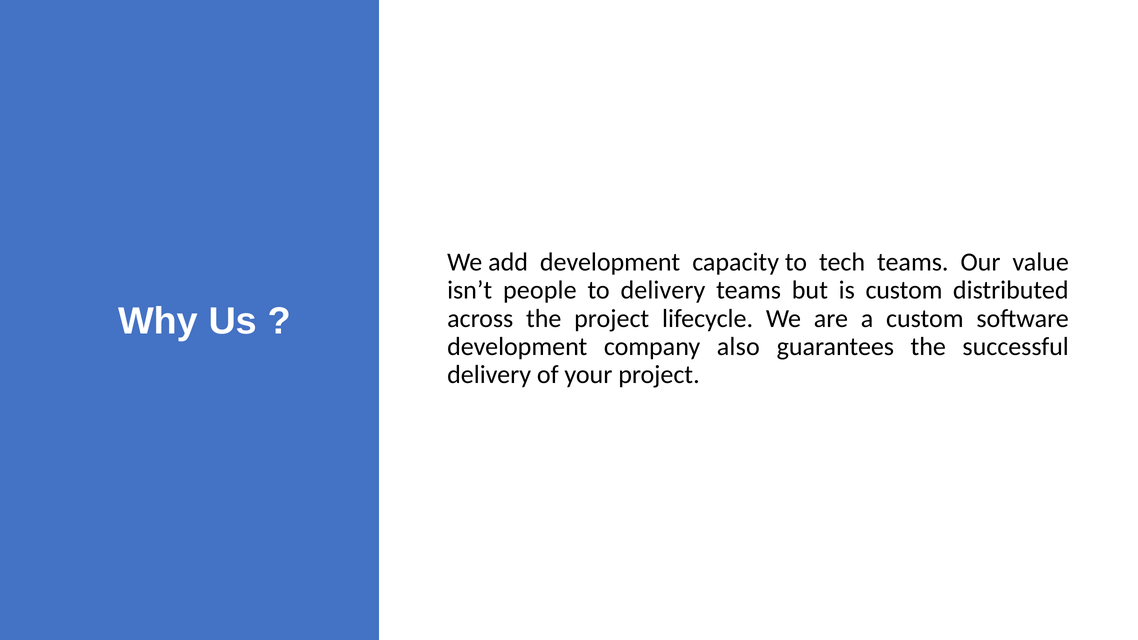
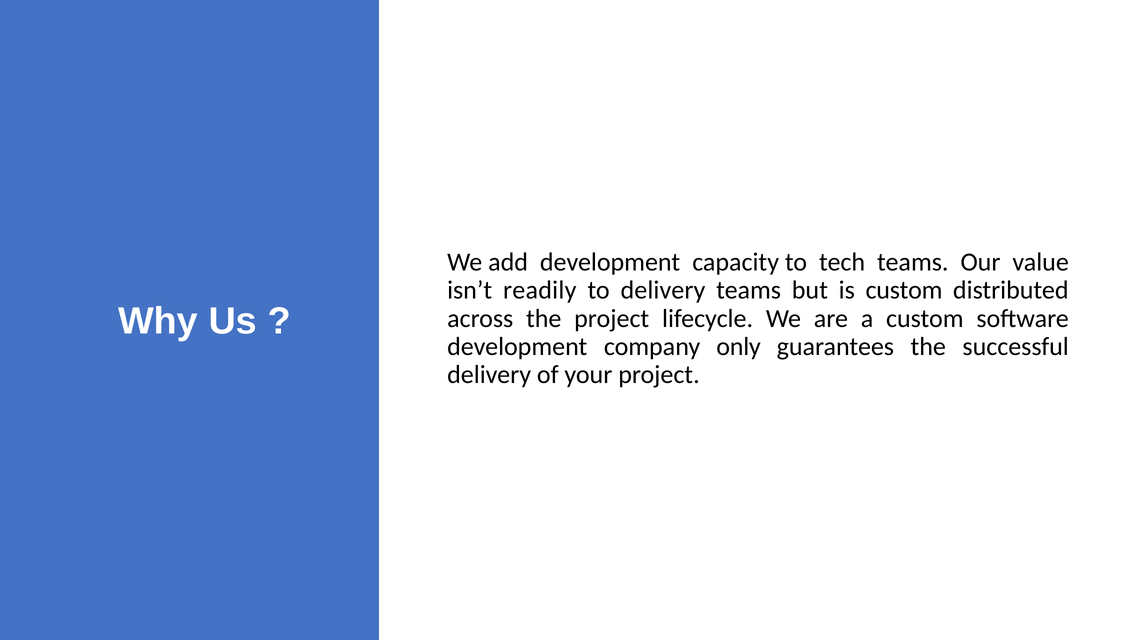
people: people -> readily
also: also -> only
